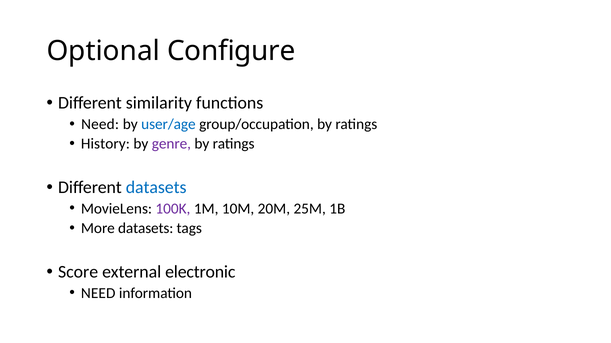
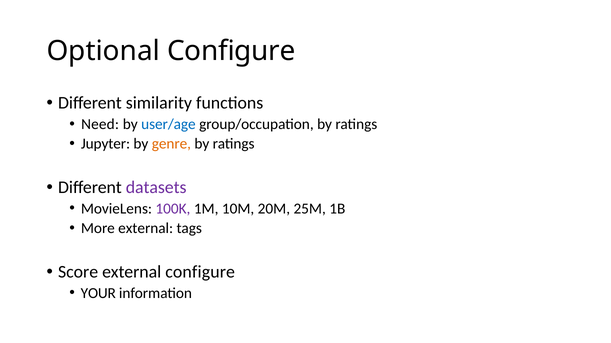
History: History -> Jupyter
genre colour: purple -> orange
datasets at (156, 188) colour: blue -> purple
More datasets: datasets -> external
external electronic: electronic -> configure
NEED at (98, 294): NEED -> YOUR
